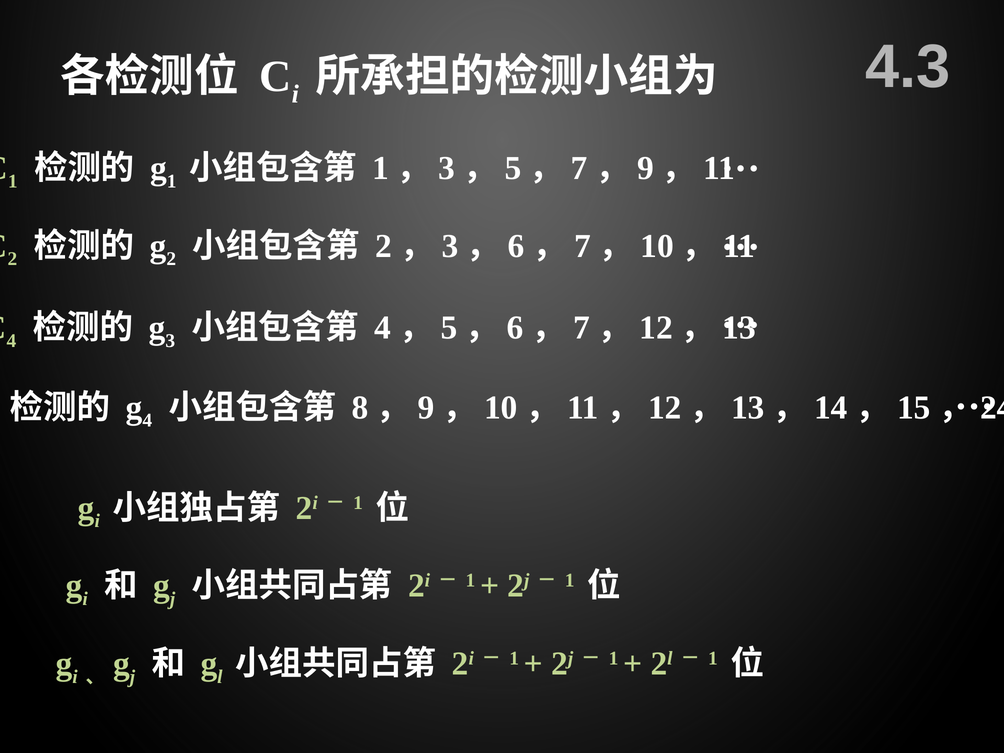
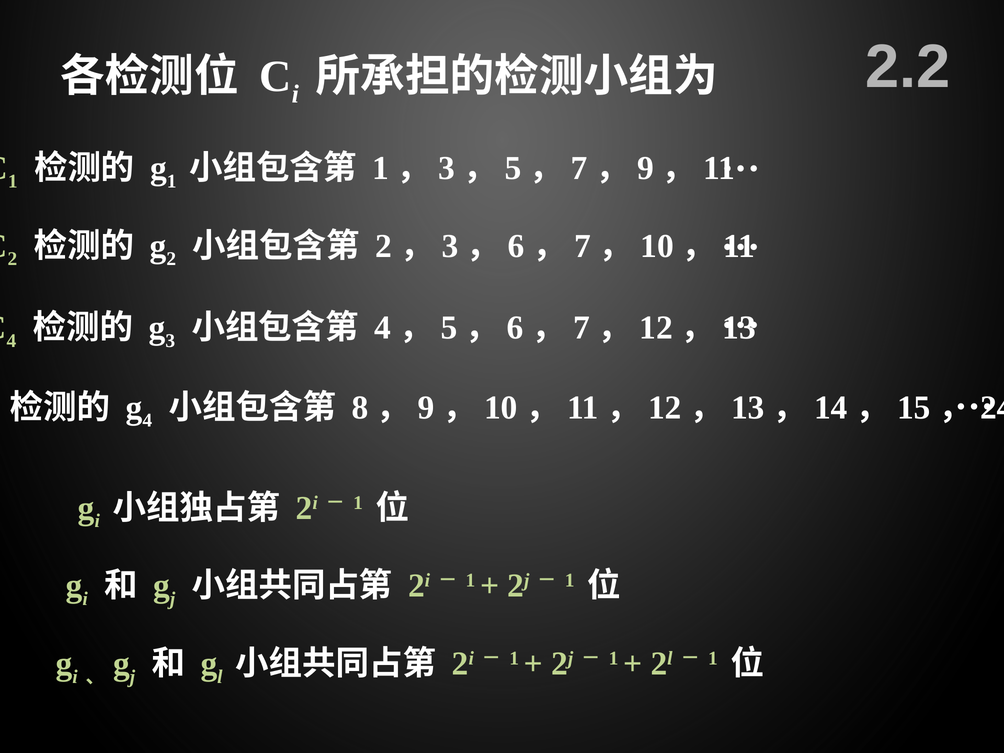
4.3: 4.3 -> 2.2
